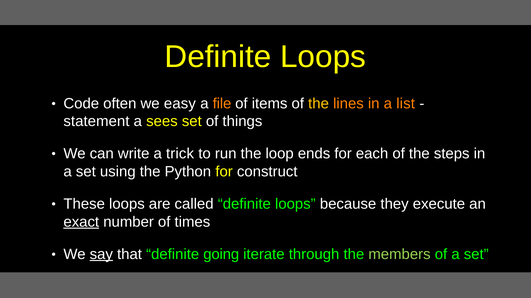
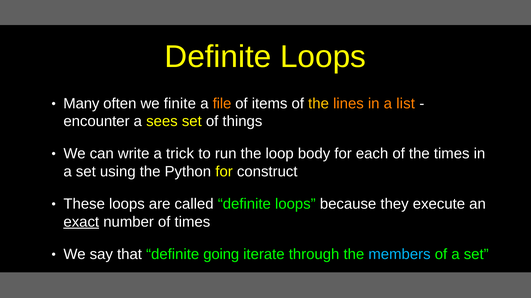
Code: Code -> Many
easy: easy -> finite
statement: statement -> encounter
ends: ends -> body
the steps: steps -> times
say underline: present -> none
members colour: light green -> light blue
